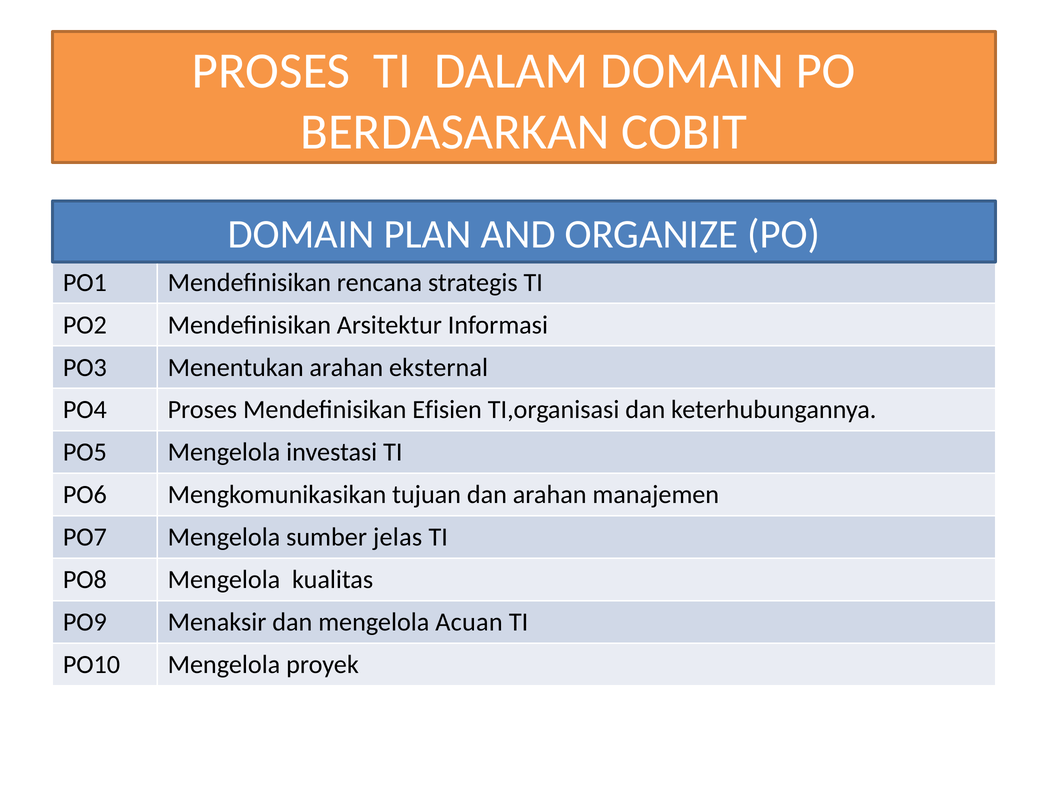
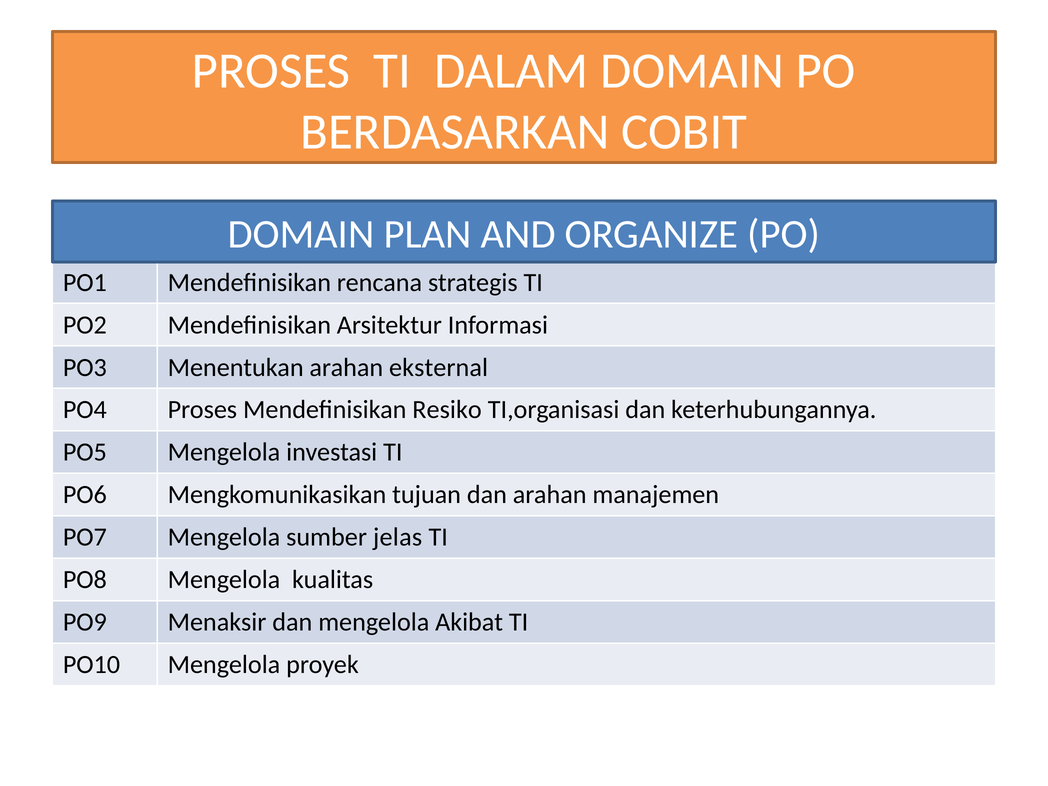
Efisien: Efisien -> Resiko
Acuan: Acuan -> Akibat
